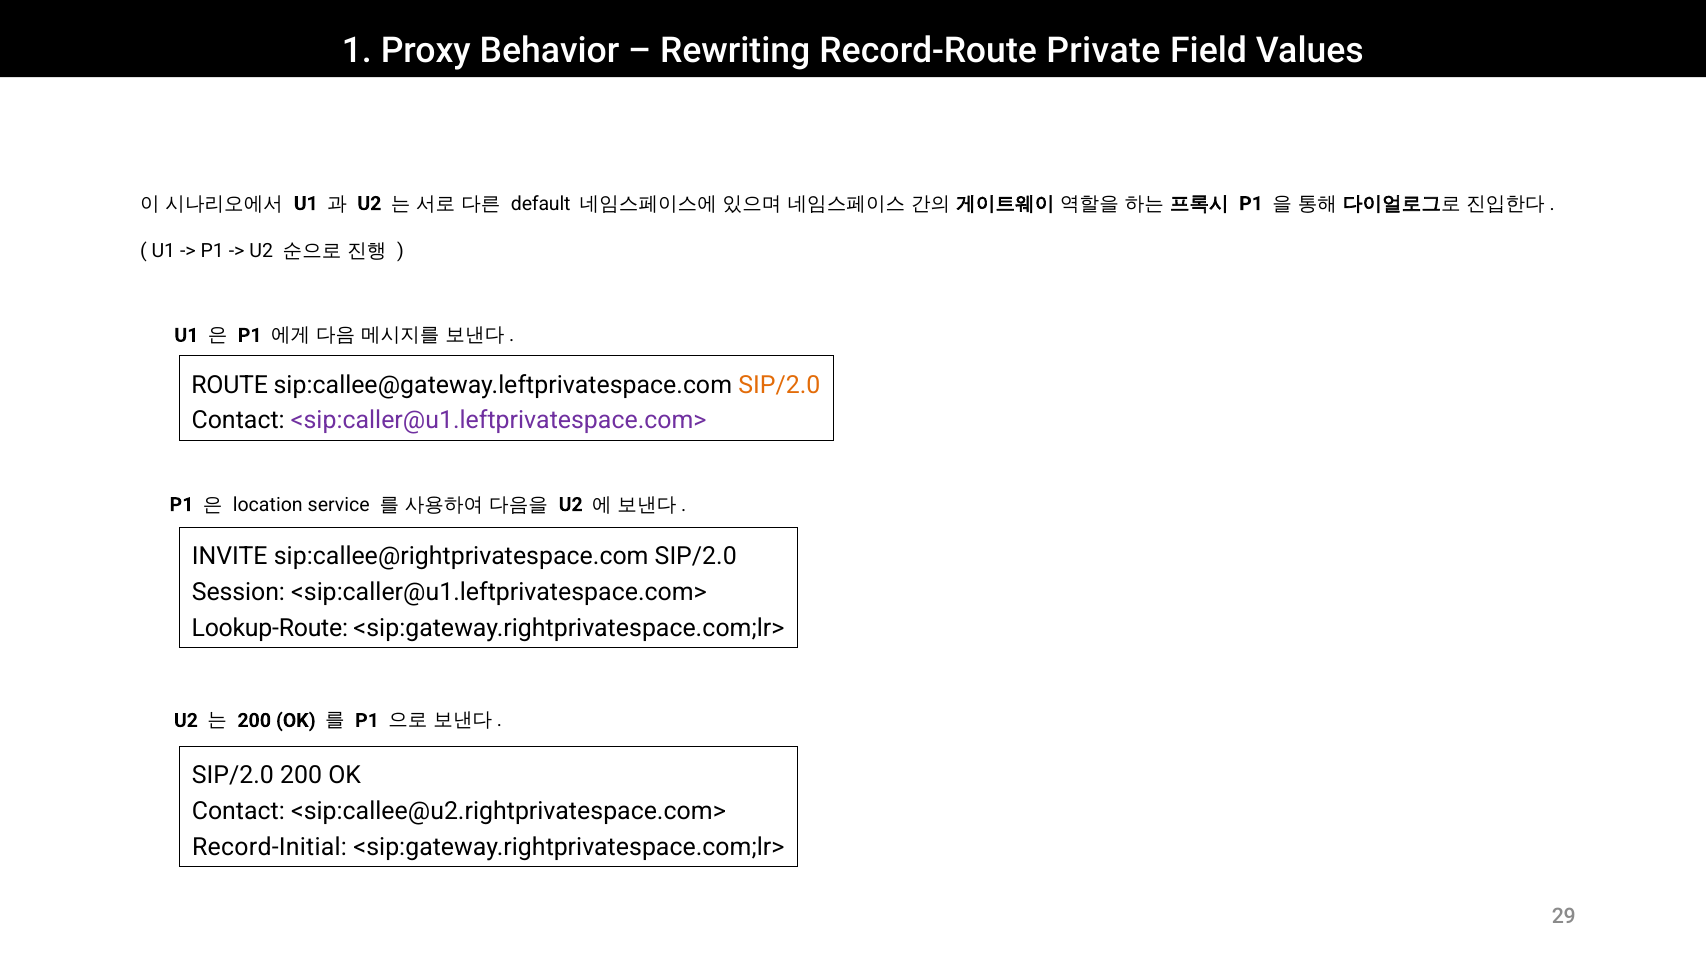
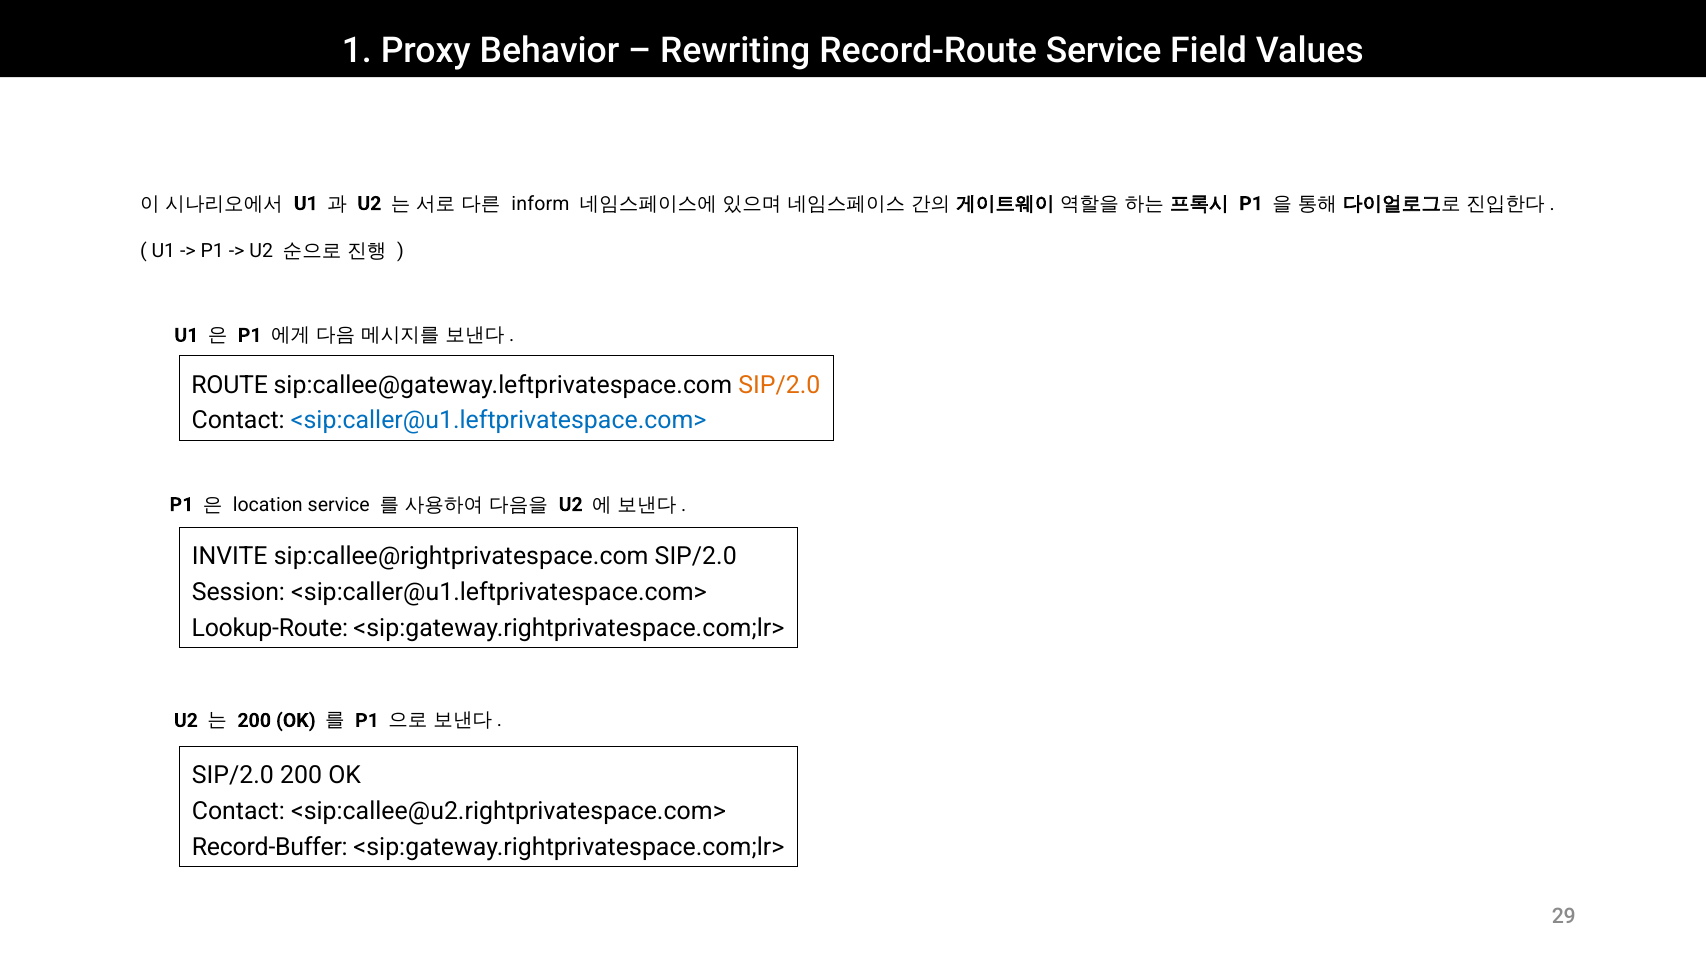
Record-Route Private: Private -> Service
default: default -> inform
<sip:caller@u1.leftprivatespace.com> at (499, 421) colour: purple -> blue
Record-Initial: Record-Initial -> Record-Buffer
